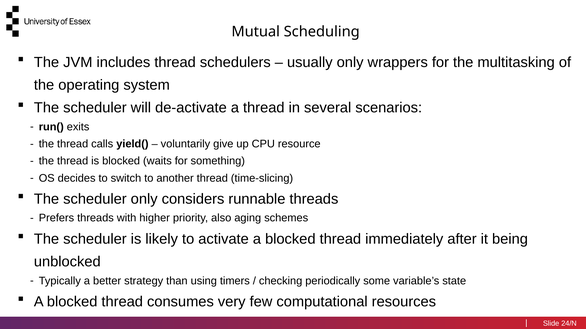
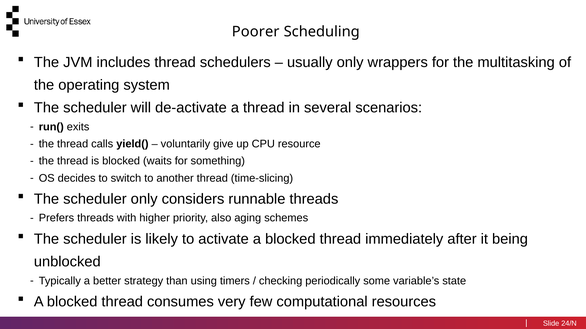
Mutual: Mutual -> Poorer
